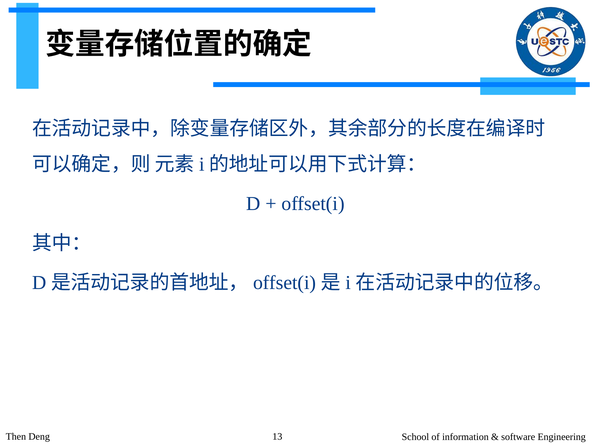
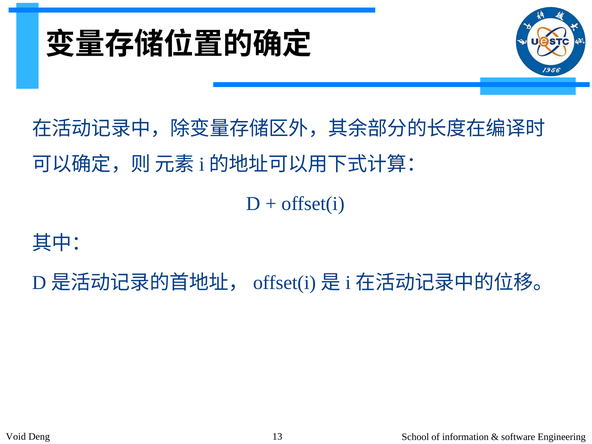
Then: Then -> Void
